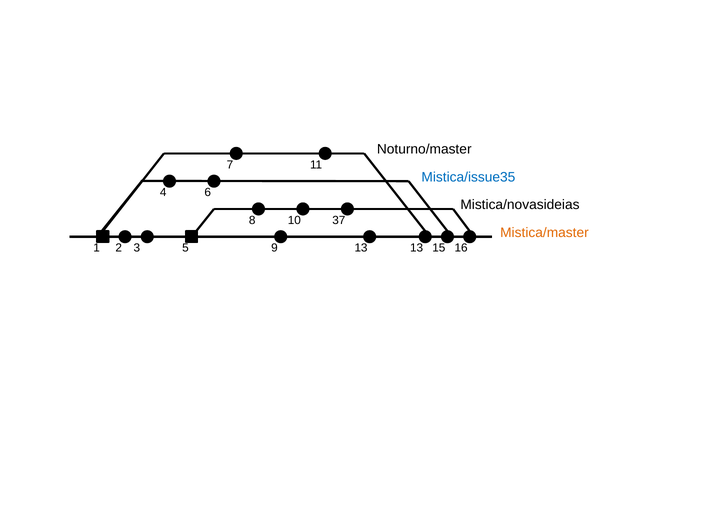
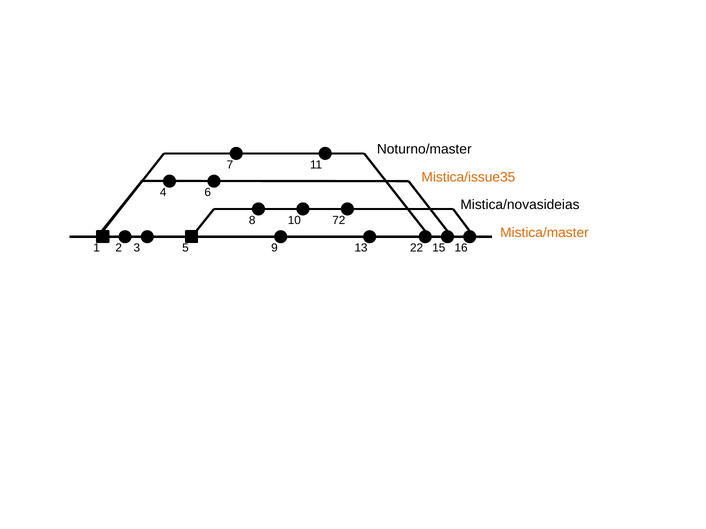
Mistica/issue35 colour: blue -> orange
37: 37 -> 72
13 13: 13 -> 22
